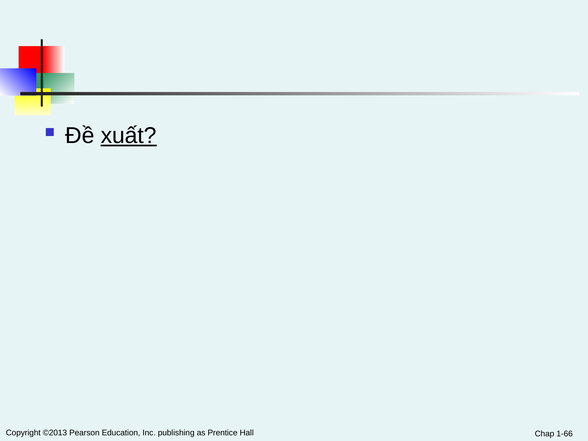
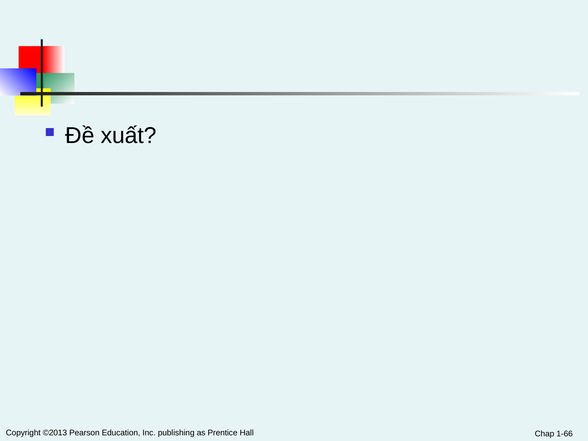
xuất underline: present -> none
